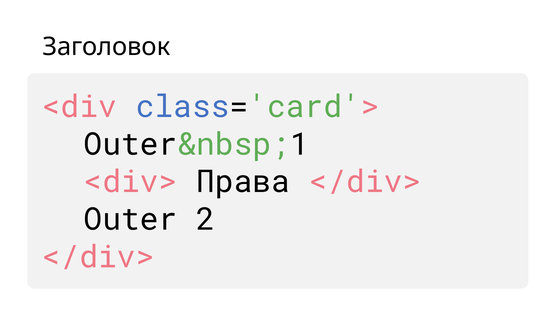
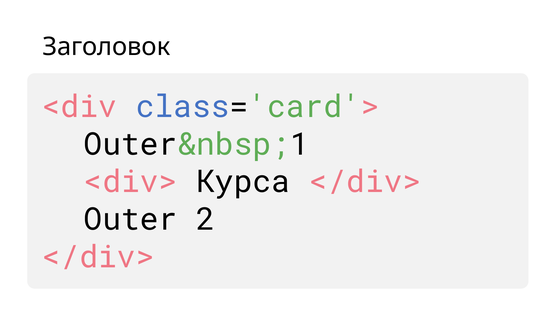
Права: Права -> Курса
